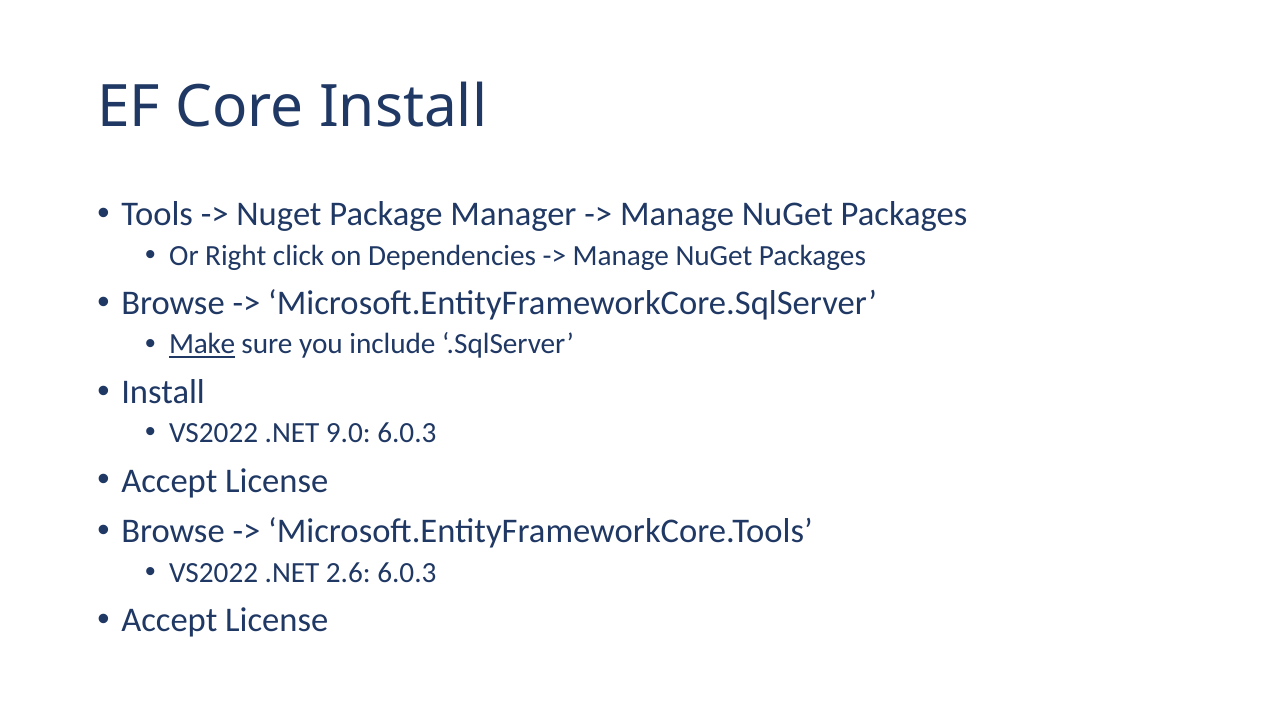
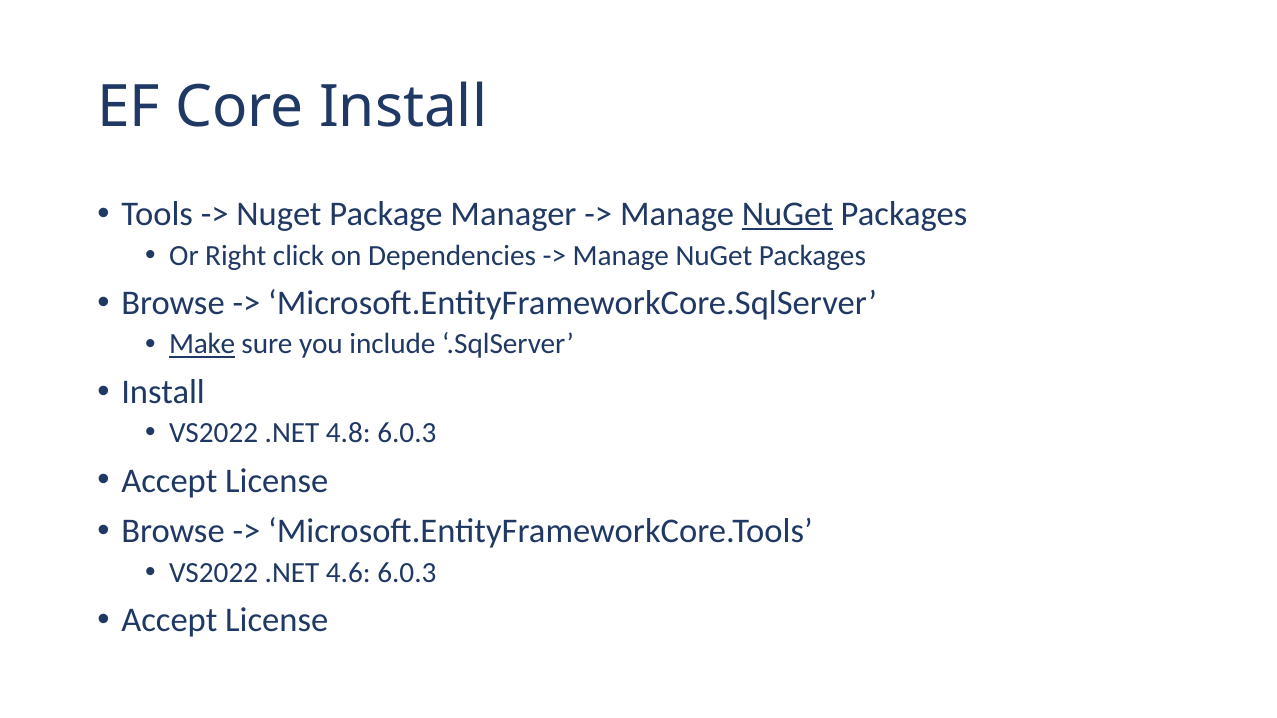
NuGet at (787, 214) underline: none -> present
9.0: 9.0 -> 4.8
2.6: 2.6 -> 4.6
